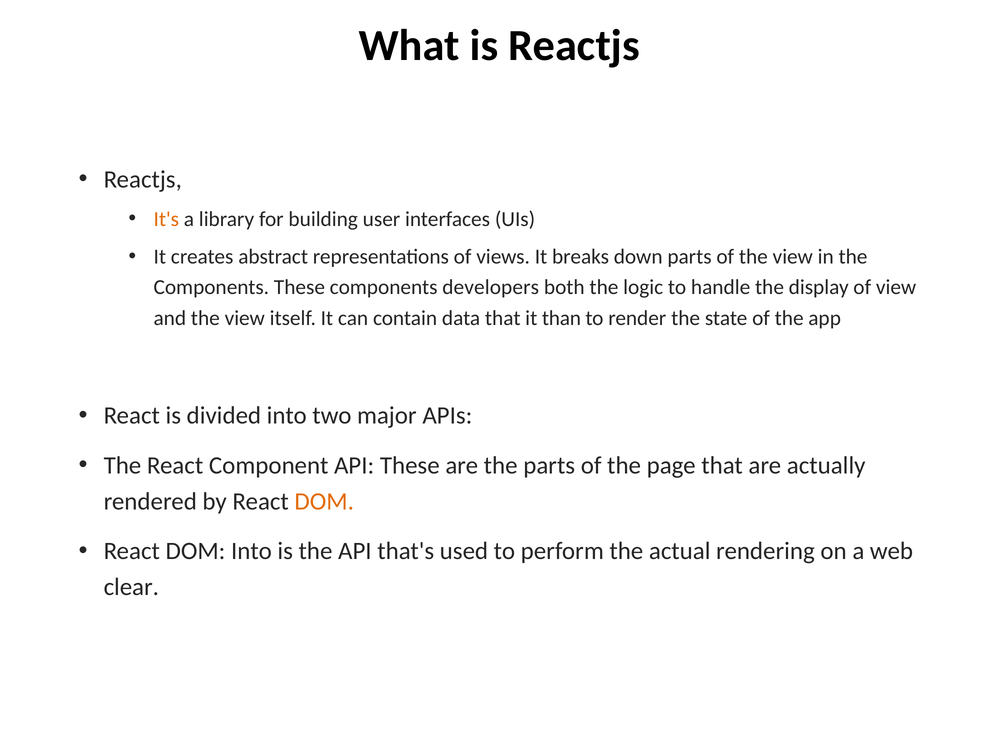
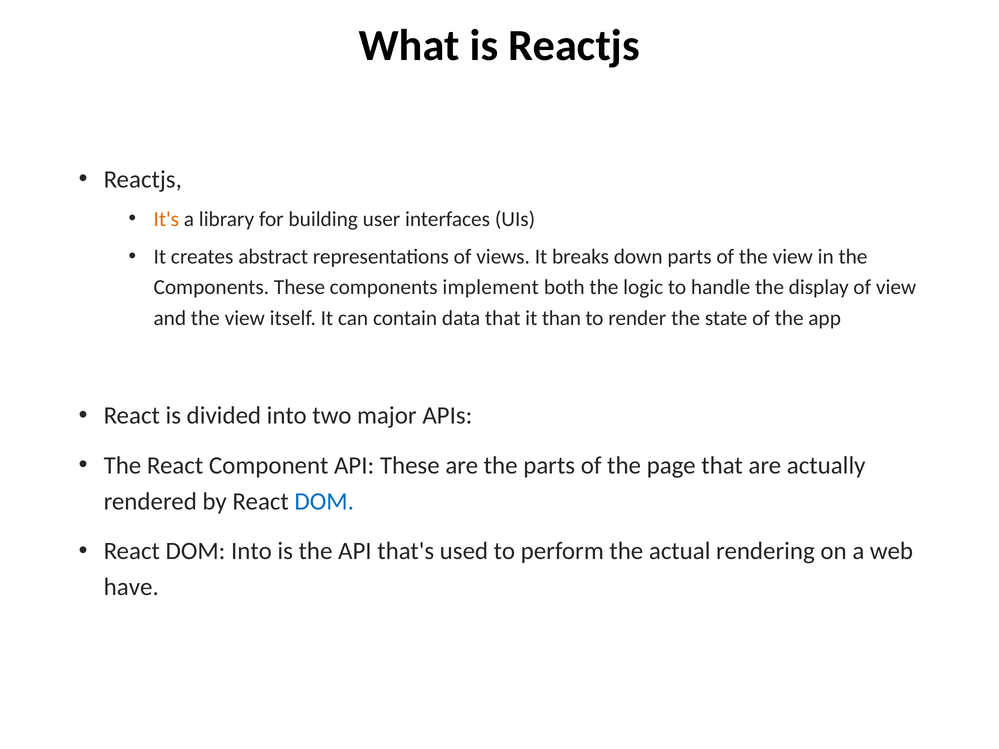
developers: developers -> implement
DOM at (324, 502) colour: orange -> blue
clear: clear -> have
